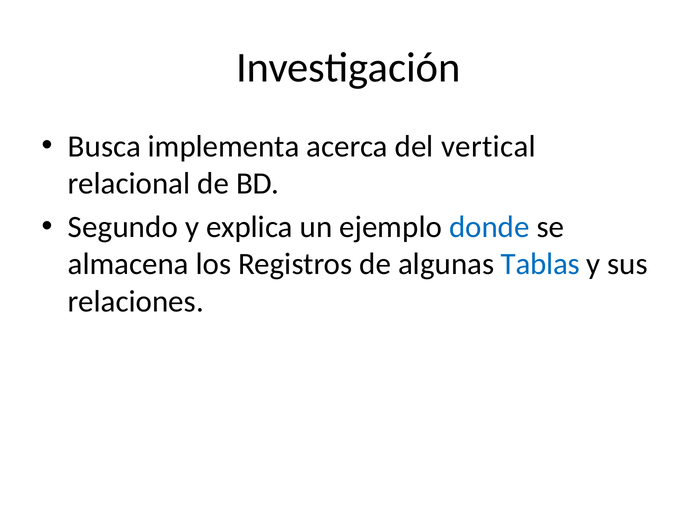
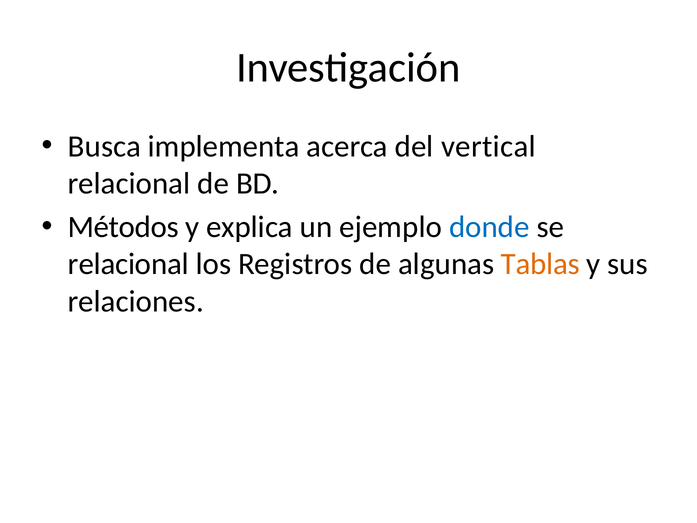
Segundo: Segundo -> Métodos
almacena at (128, 264): almacena -> relacional
Tablas colour: blue -> orange
